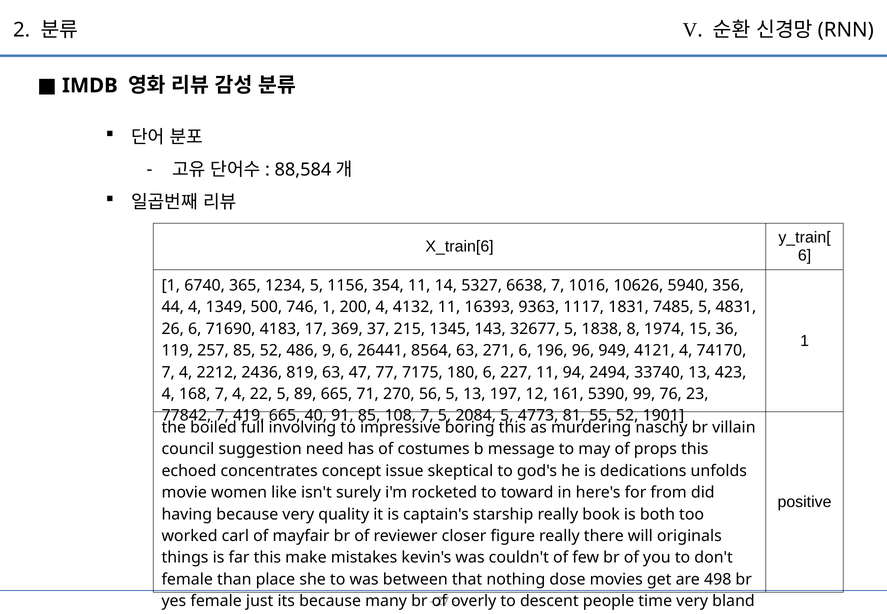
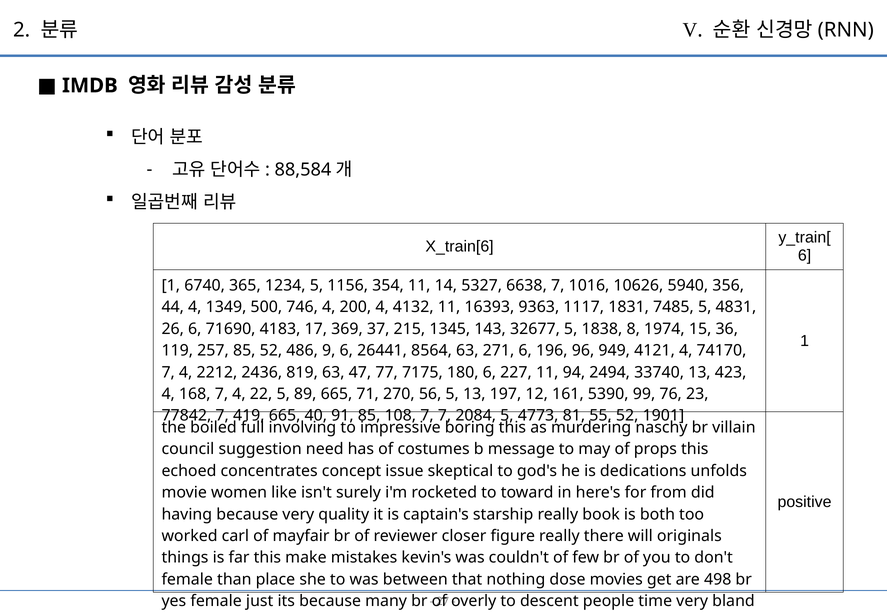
746 1: 1 -> 4
7 5: 5 -> 7
